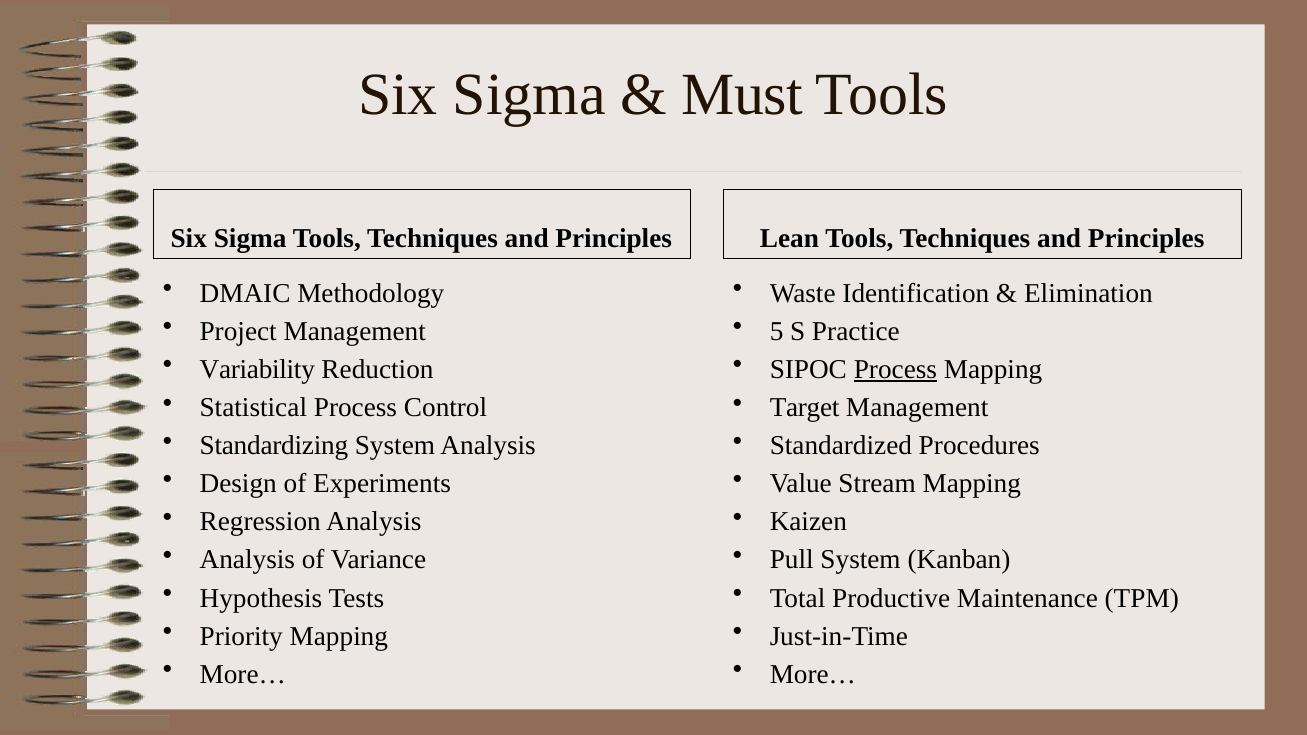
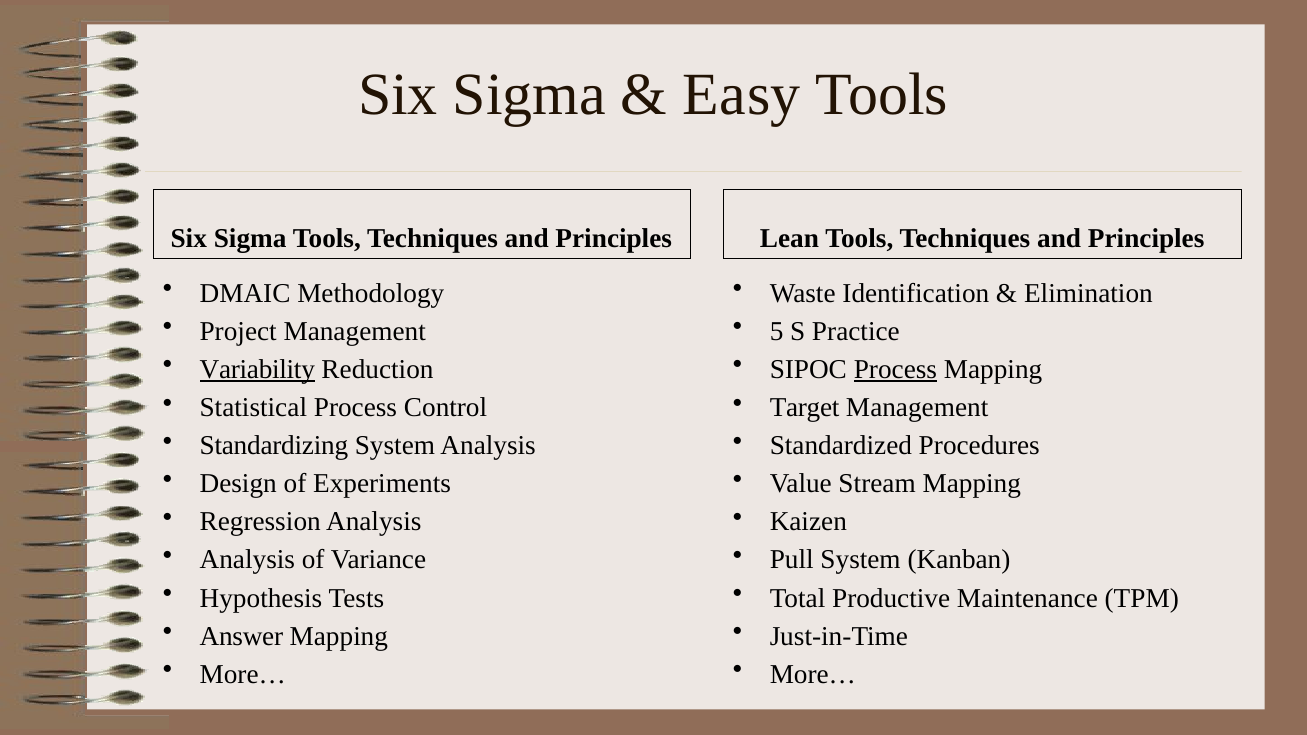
Must: Must -> Easy
Variability underline: none -> present
Priority: Priority -> Answer
